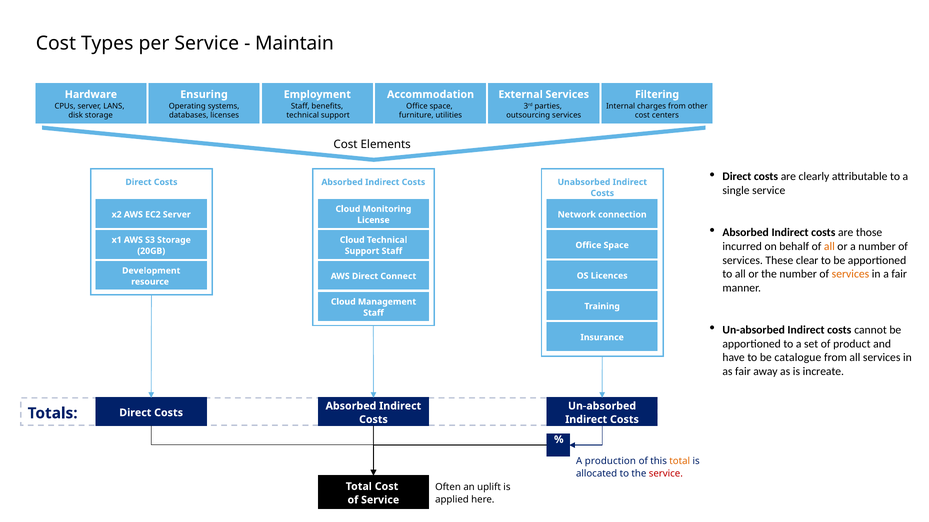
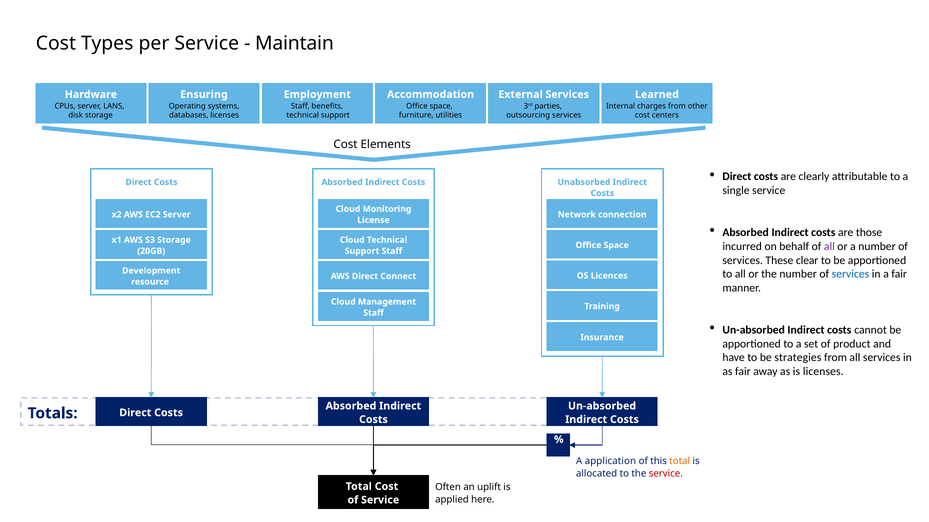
Filtering: Filtering -> Learned
all at (829, 247) colour: orange -> purple
services at (850, 274) colour: orange -> blue
catalogue: catalogue -> strategies
is increate: increate -> licenses
production: production -> application
